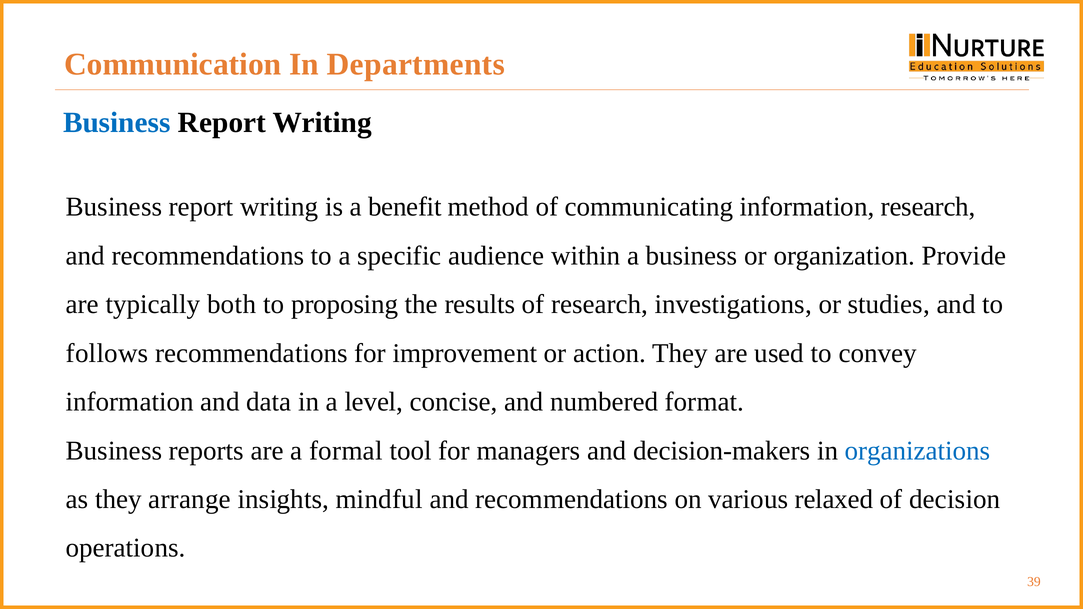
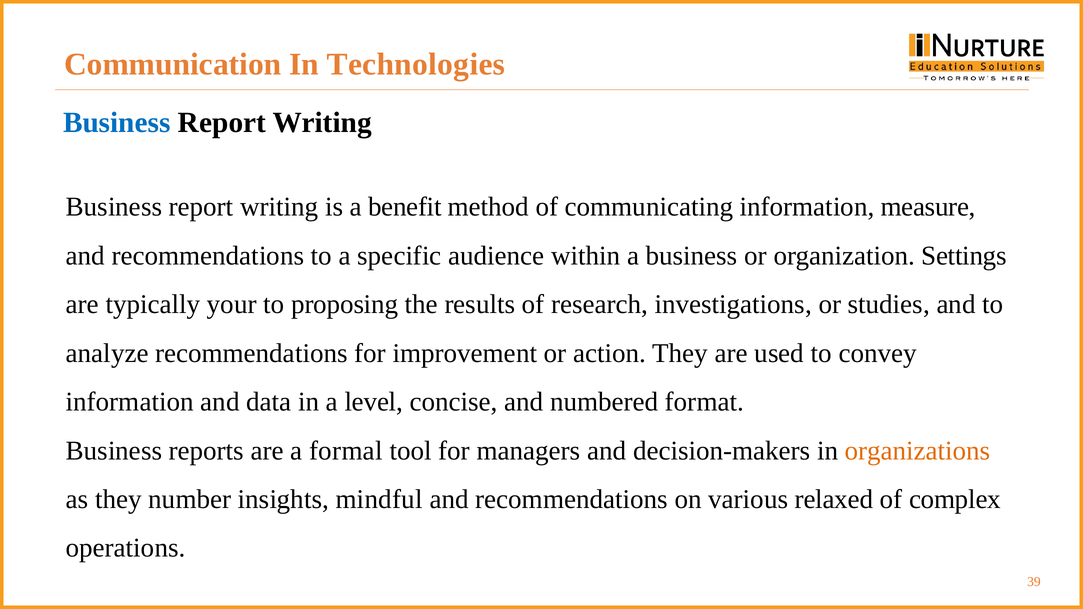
Departments: Departments -> Technologies
information research: research -> measure
Provide: Provide -> Settings
both: both -> your
follows: follows -> analyze
organizations colour: blue -> orange
arrange: arrange -> number
decision: decision -> complex
